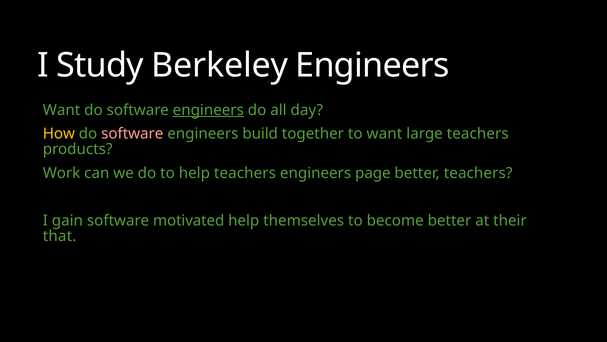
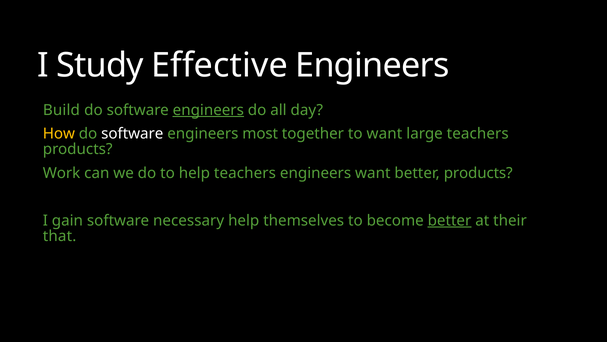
Berkeley: Berkeley -> Effective
Want at (62, 110): Want -> Build
software at (132, 134) colour: pink -> white
build: build -> most
engineers page: page -> want
better teachers: teachers -> products
motivated: motivated -> necessary
better at (449, 220) underline: none -> present
